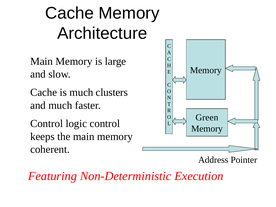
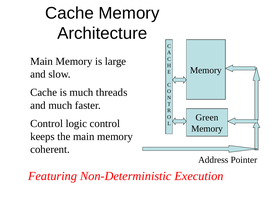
clusters: clusters -> threads
